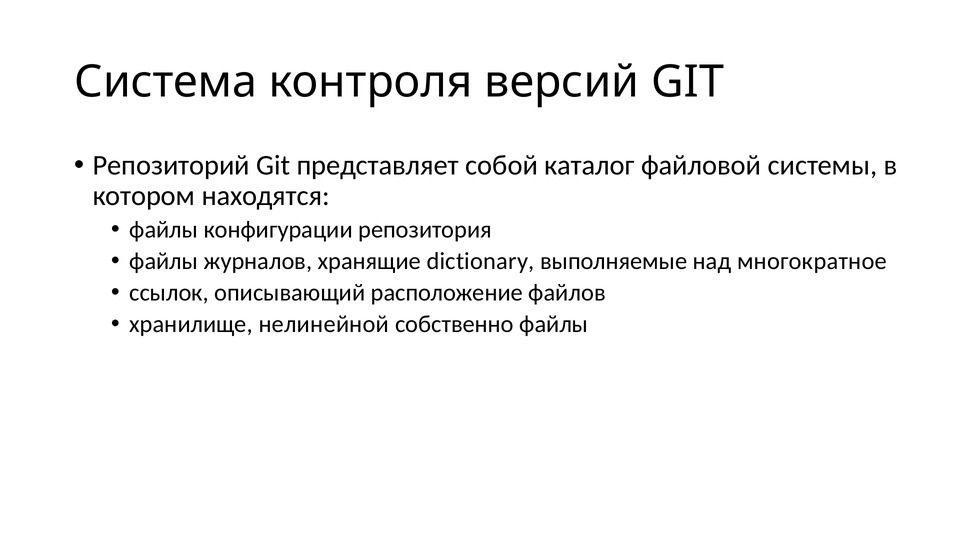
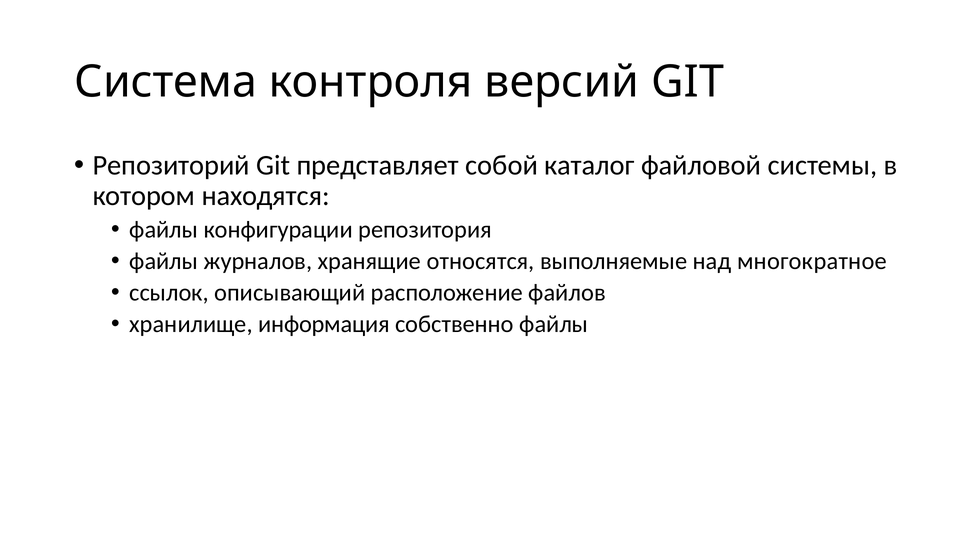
dictionary: dictionary -> относятся
нелинейной: нелинейной -> информация
